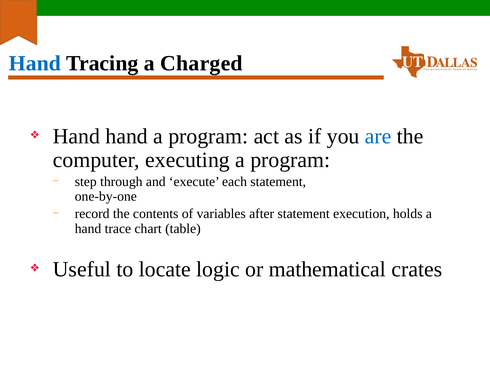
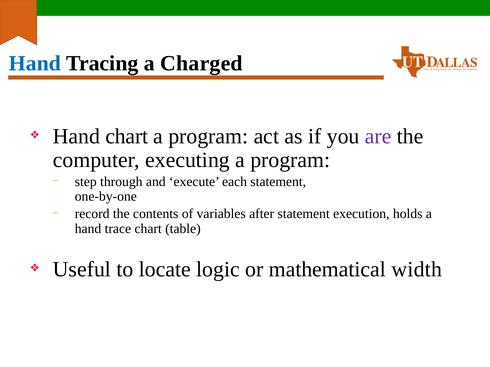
Hand hand: hand -> chart
are colour: blue -> purple
crates: crates -> width
